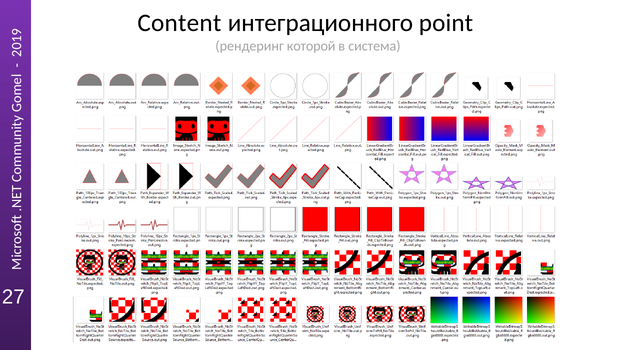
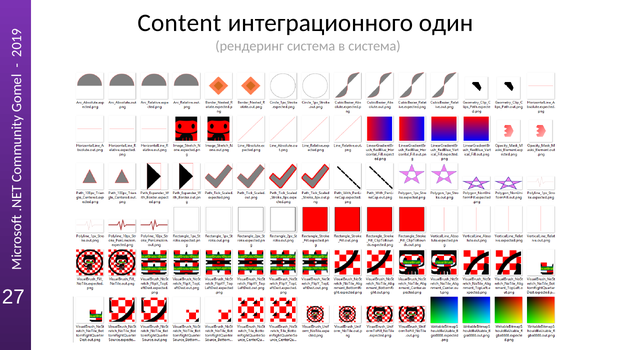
point: point -> один
рендеринг которой: которой -> система
